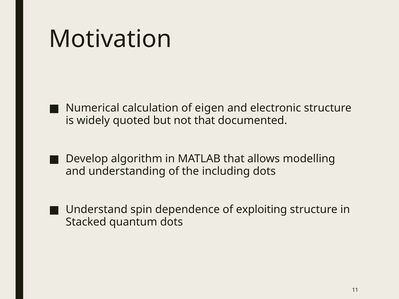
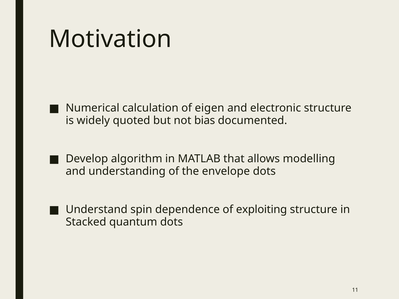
not that: that -> bias
including: including -> envelope
